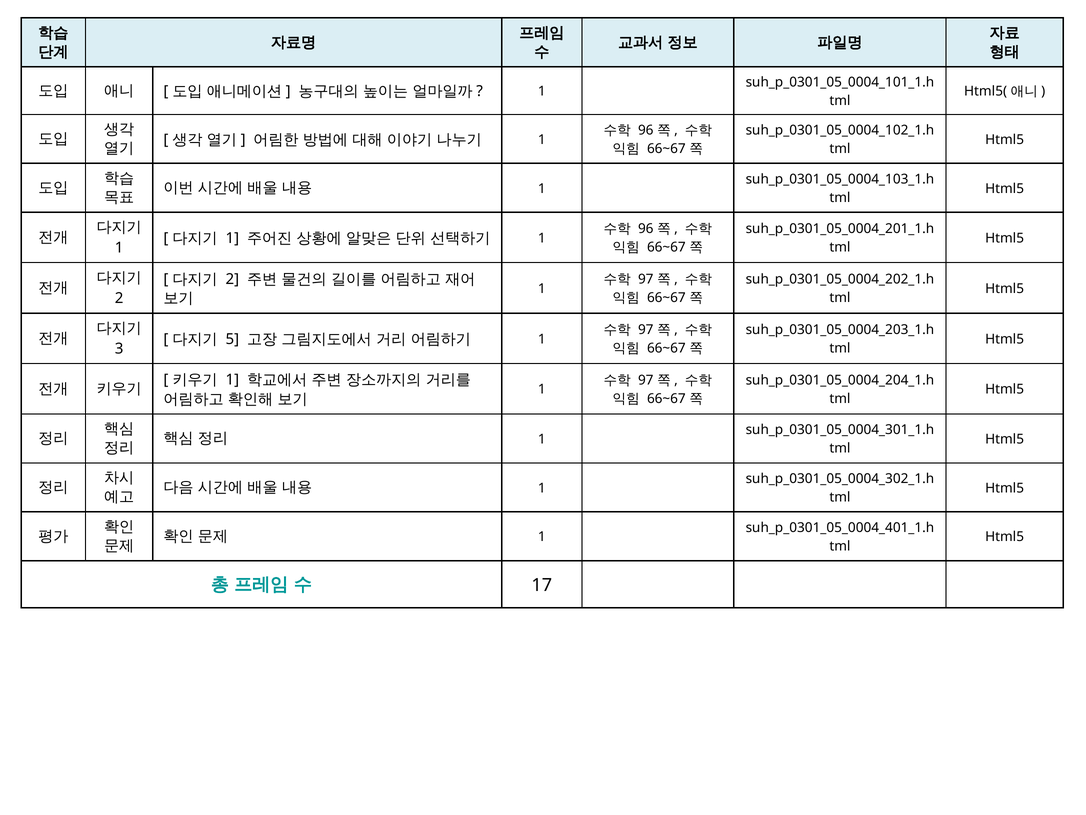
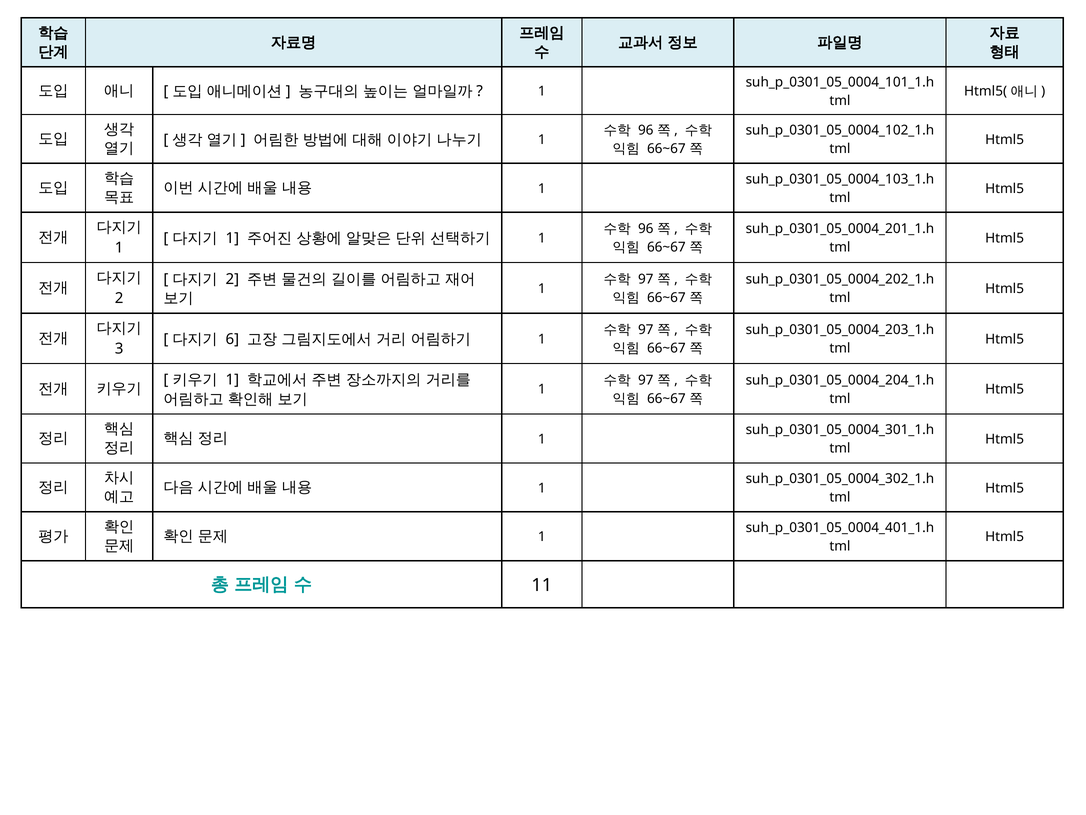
5: 5 -> 6
17: 17 -> 11
